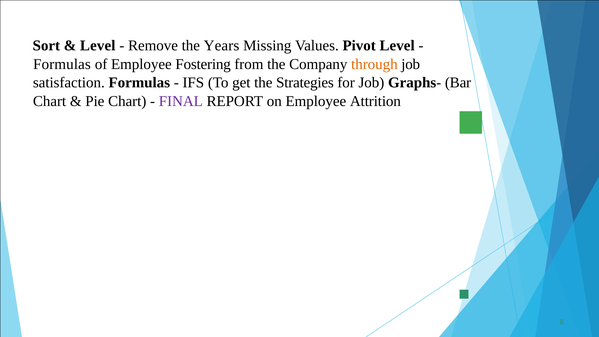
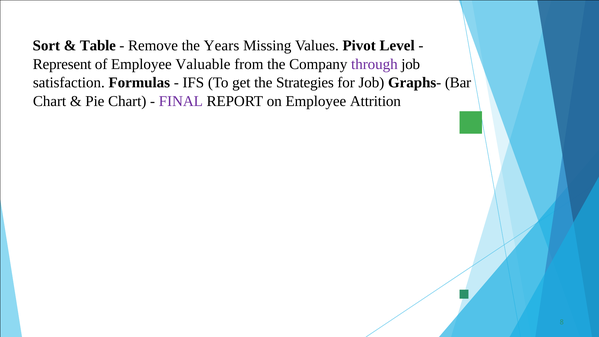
Level at (98, 46): Level -> Table
Formulas at (62, 64): Formulas -> Represent
Fostering: Fostering -> Valuable
through colour: orange -> purple
